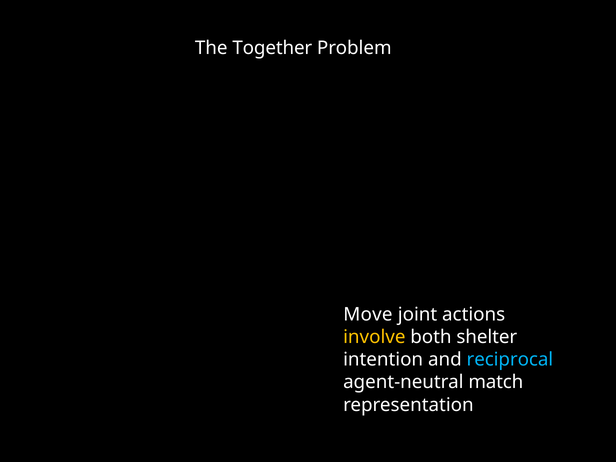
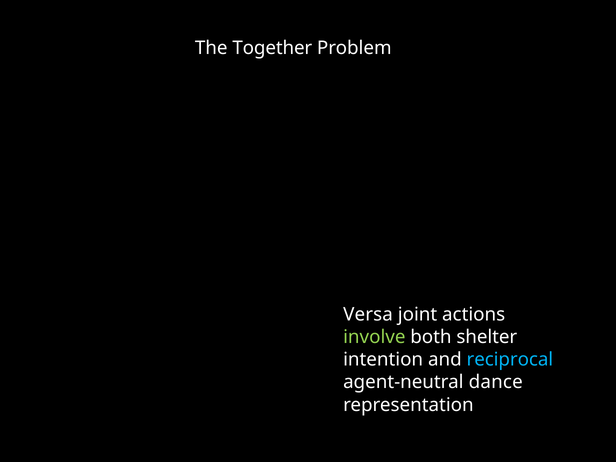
Move: Move -> Versa
involve colour: yellow -> light green
match: match -> dance
